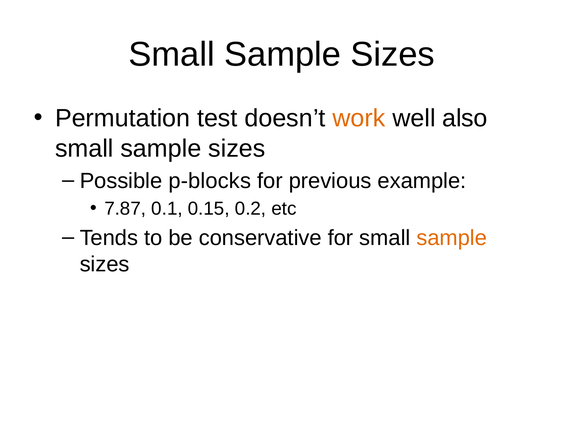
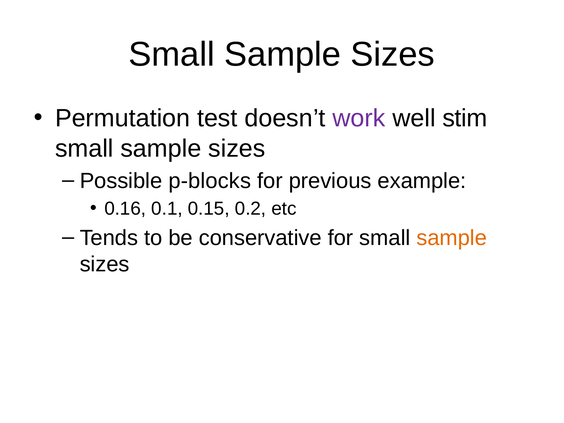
work colour: orange -> purple
also: also -> stim
7.87: 7.87 -> 0.16
